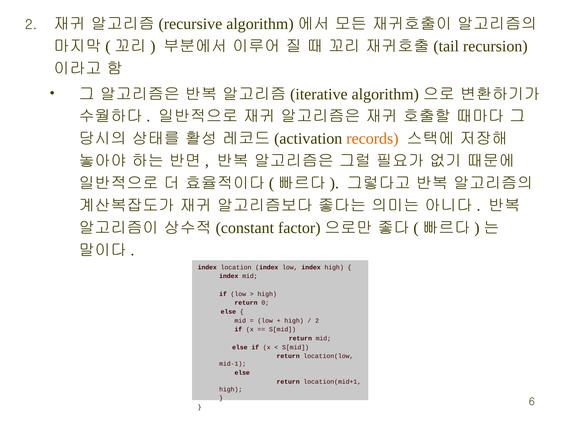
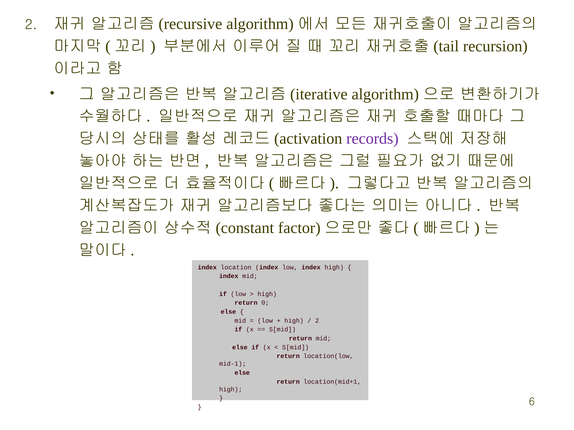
records colour: orange -> purple
